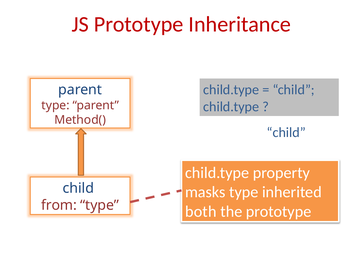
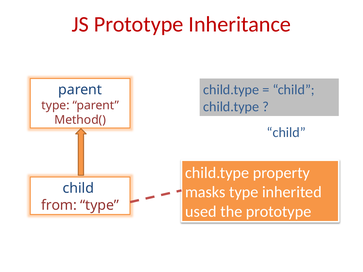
both: both -> used
